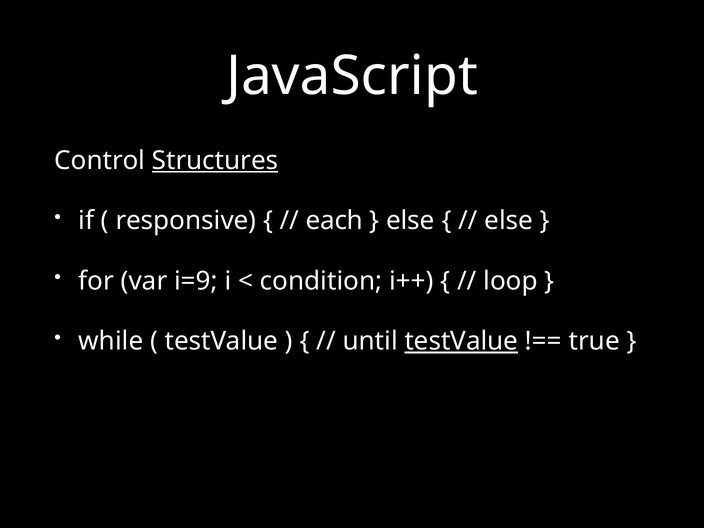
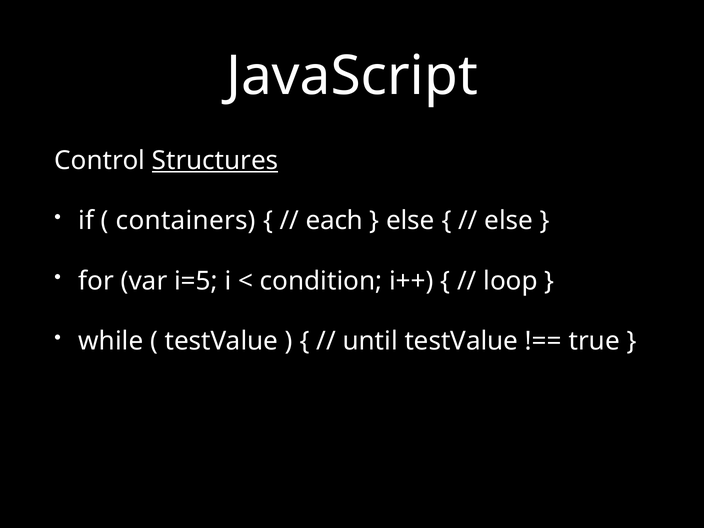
responsive: responsive -> containers
i=9: i=9 -> i=5
testValue at (461, 341) underline: present -> none
